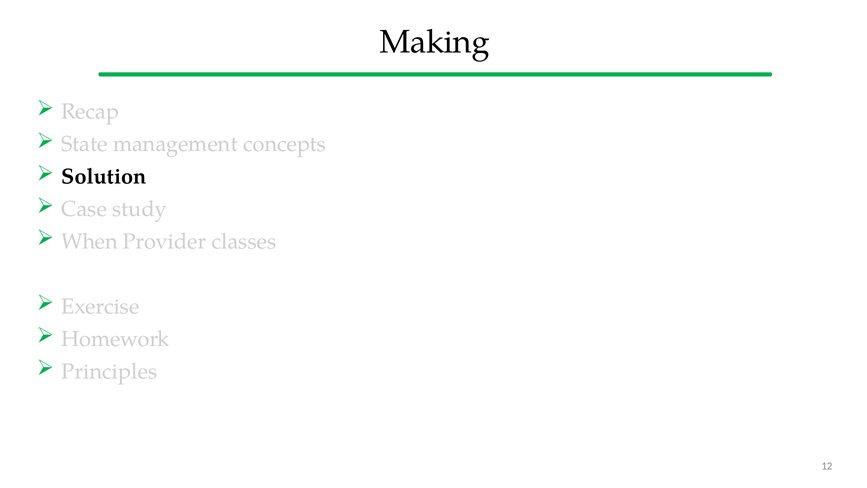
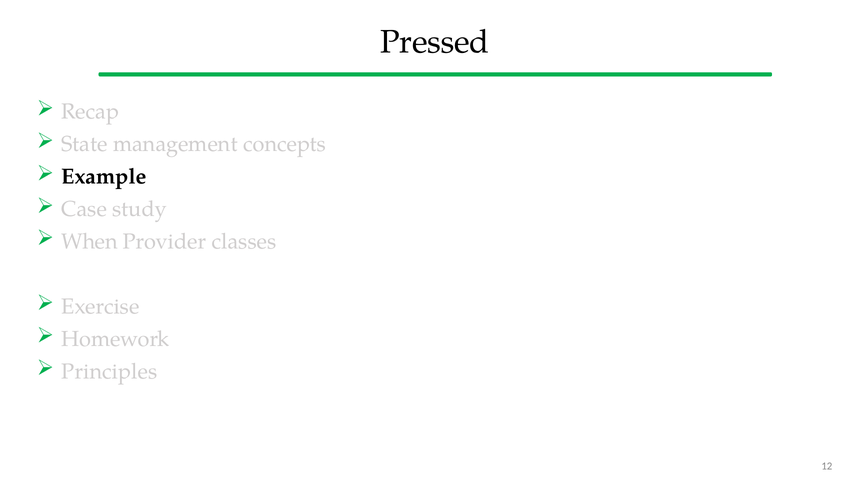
Making: Making -> Pressed
Solution: Solution -> Example
